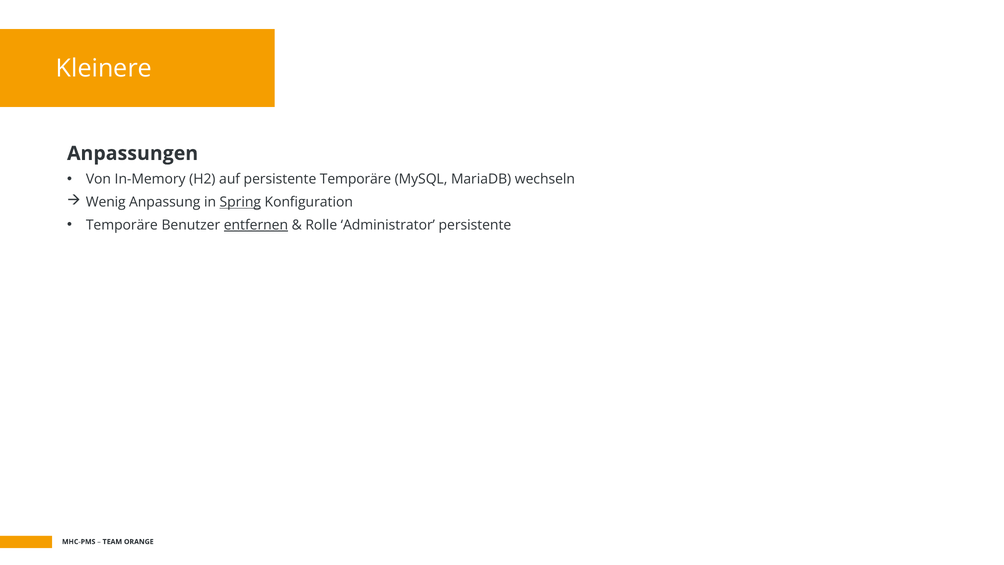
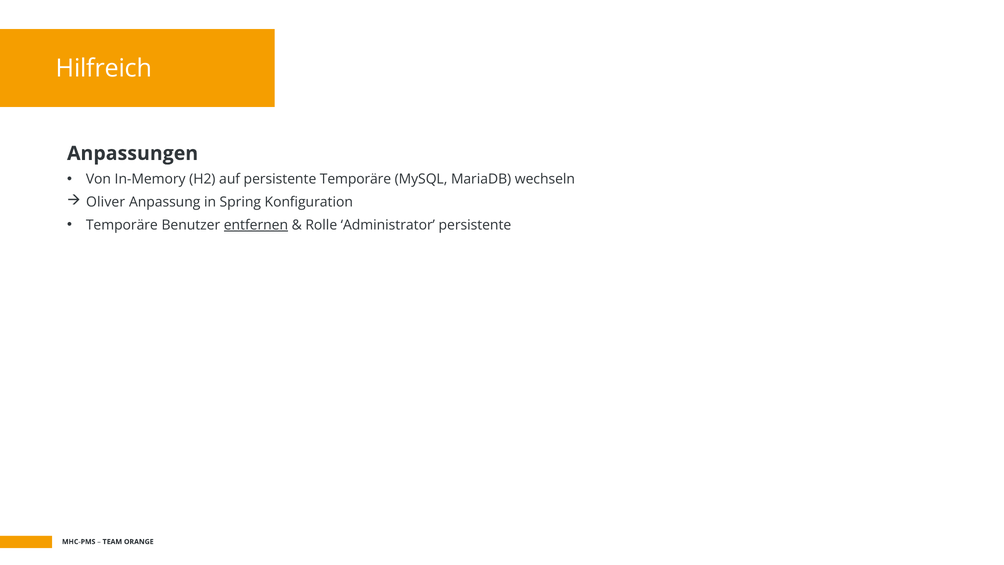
Kleinere: Kleinere -> Hilfreich
Wenig: Wenig -> Oliver
Spring underline: present -> none
